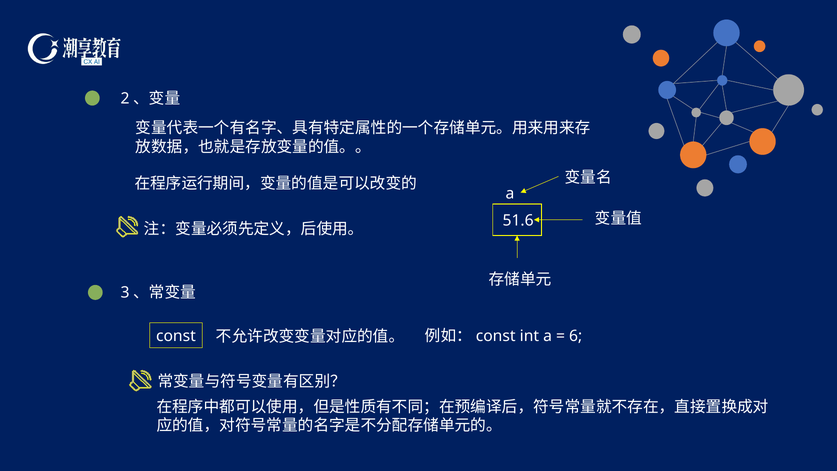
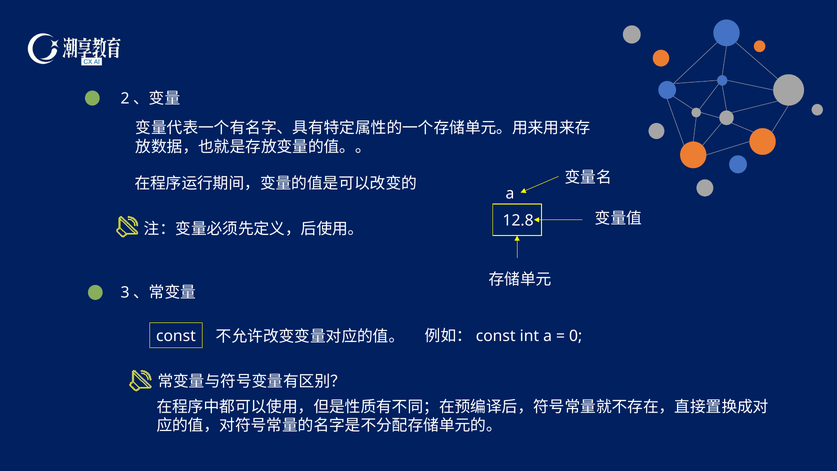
51.6: 51.6 -> 12.8
6: 6 -> 0
